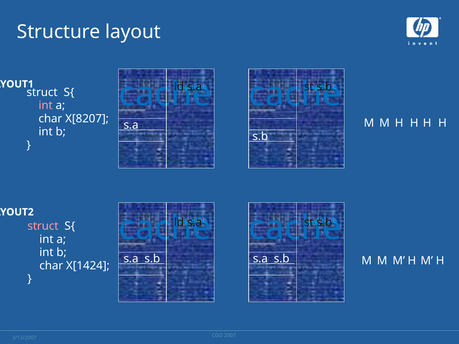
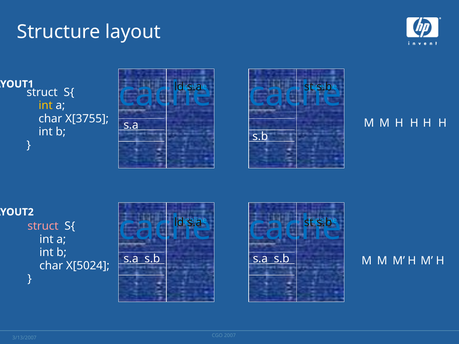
int at (46, 106) colour: pink -> yellow
X[8207: X[8207 -> X[3755
X[1424: X[1424 -> X[5024
